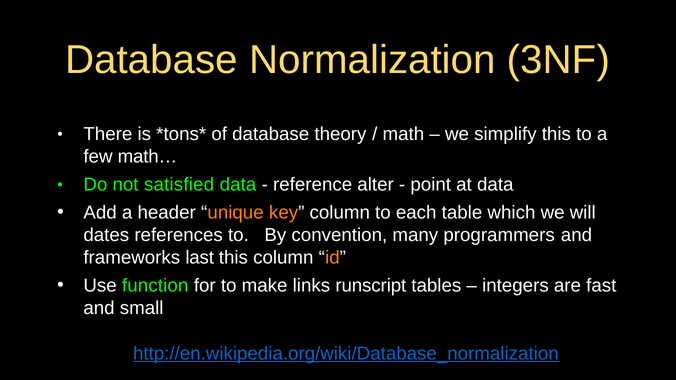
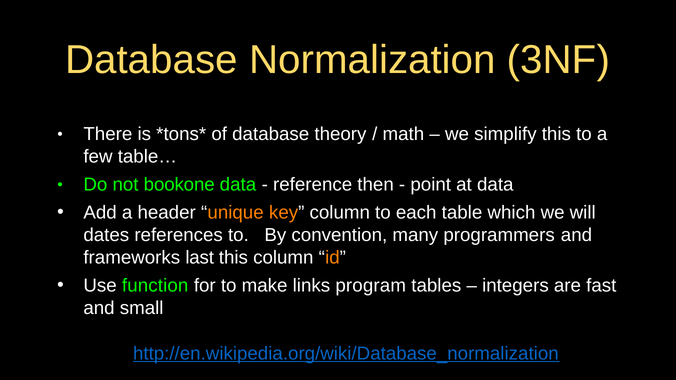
math…: math… -> table…
satisfied: satisfied -> bookone
alter: alter -> then
runscript: runscript -> program
